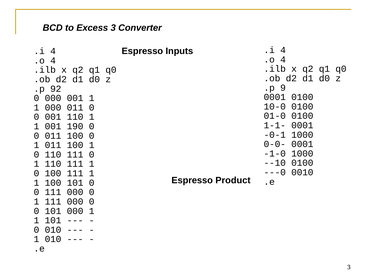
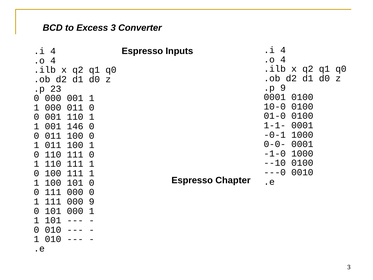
92: 92 -> 23
190: 190 -> 146
Product: Product -> Chapter
1 111 000 0: 0 -> 9
